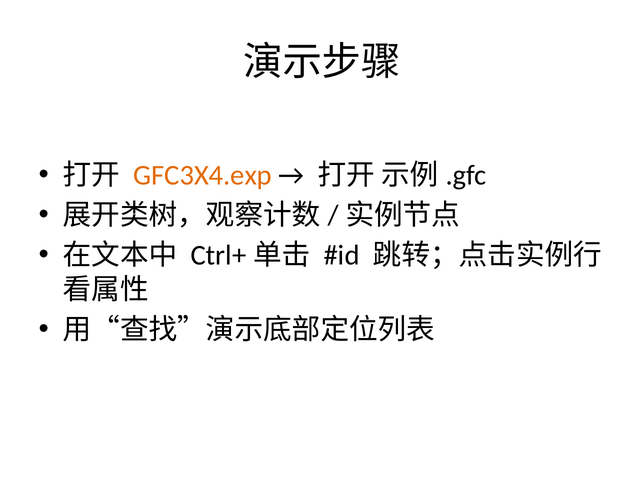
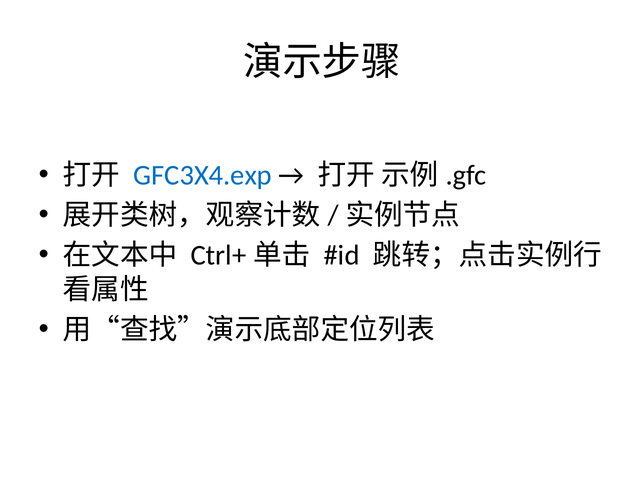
GFC3X4.exp colour: orange -> blue
